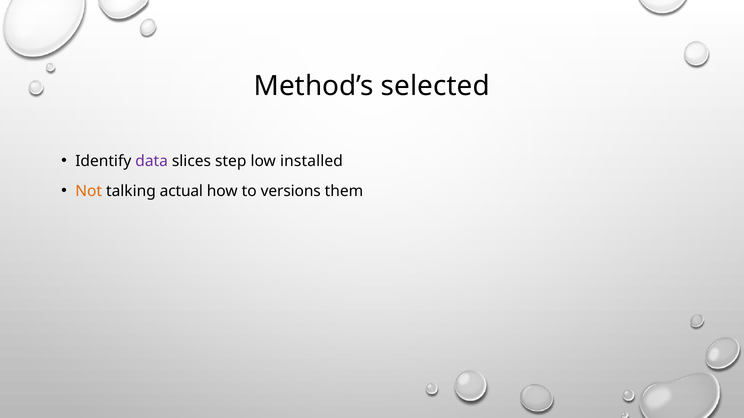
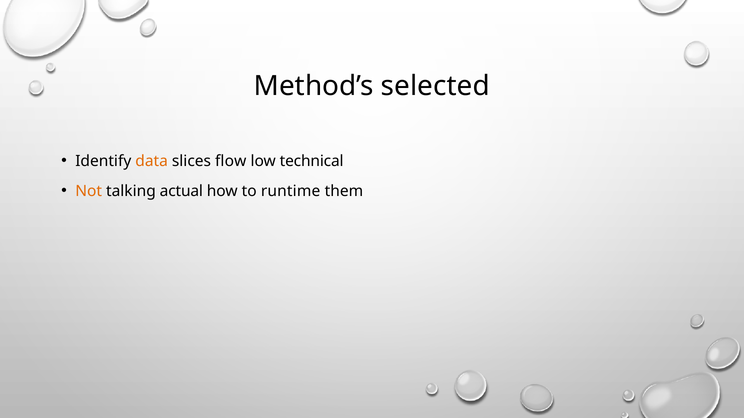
data colour: purple -> orange
step: step -> flow
installed: installed -> technical
versions: versions -> runtime
